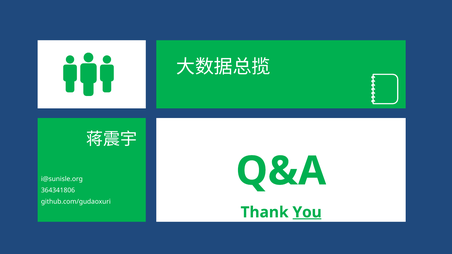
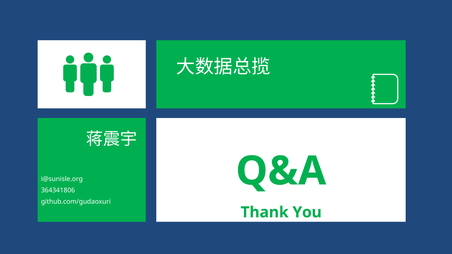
You underline: present -> none
